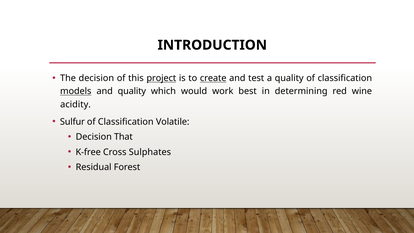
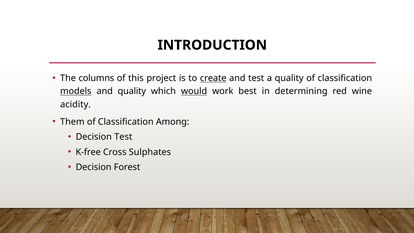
The decision: decision -> columns
project underline: present -> none
would underline: none -> present
Sulfur: Sulfur -> Them
Volatile: Volatile -> Among
Decision That: That -> Test
Residual at (94, 167): Residual -> Decision
